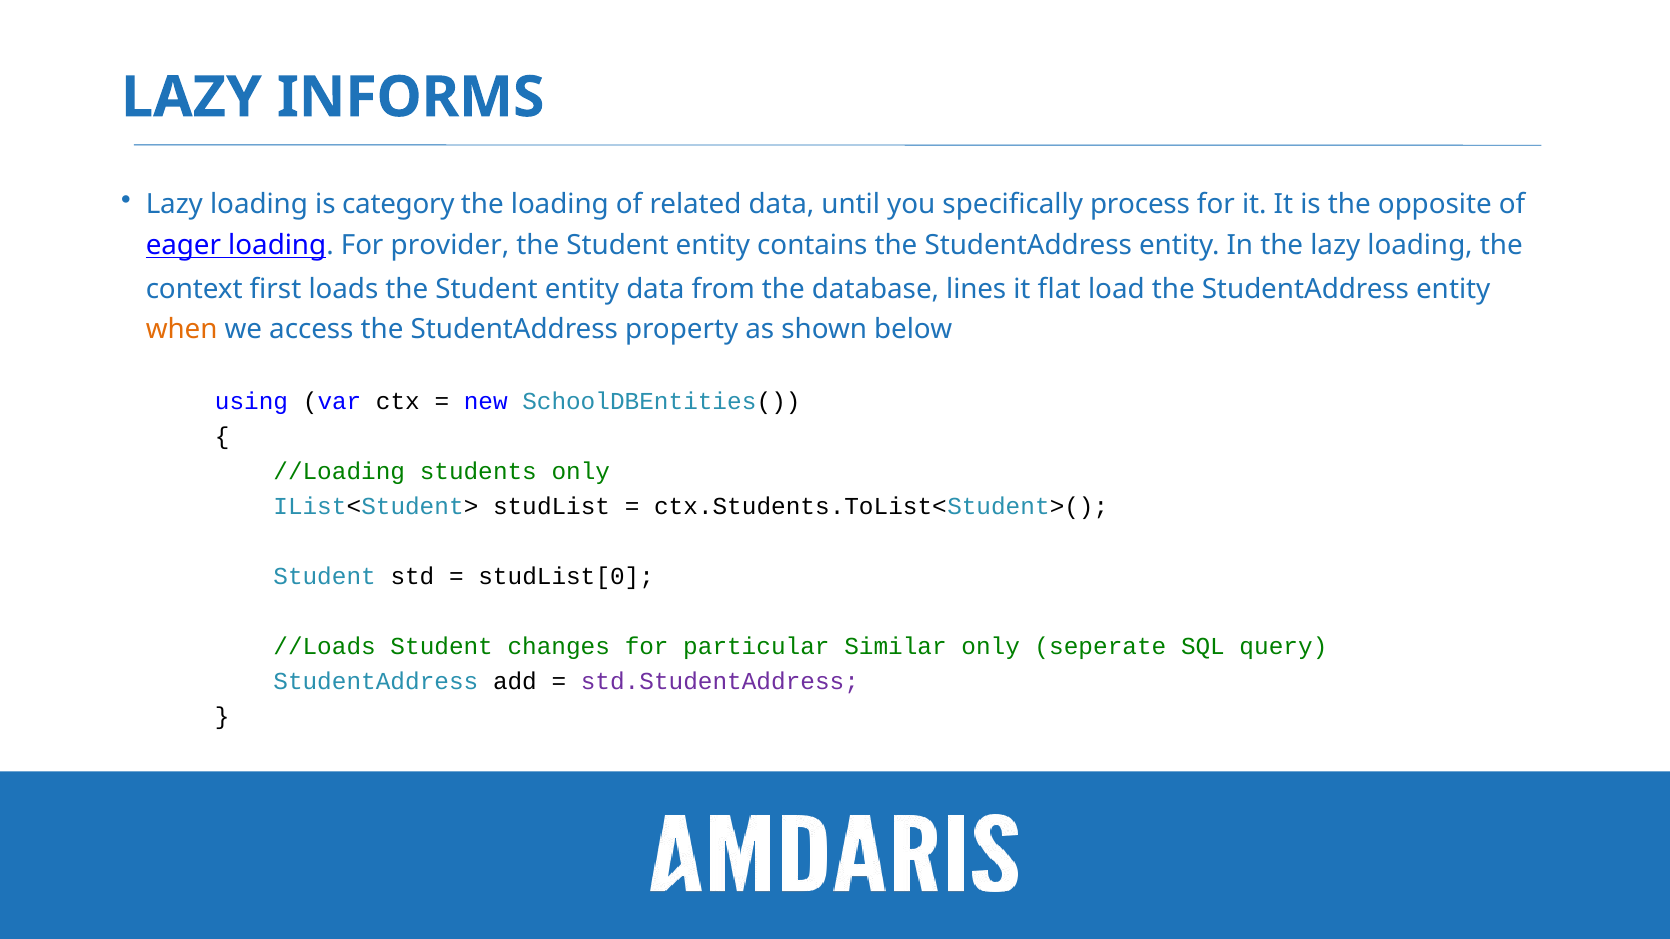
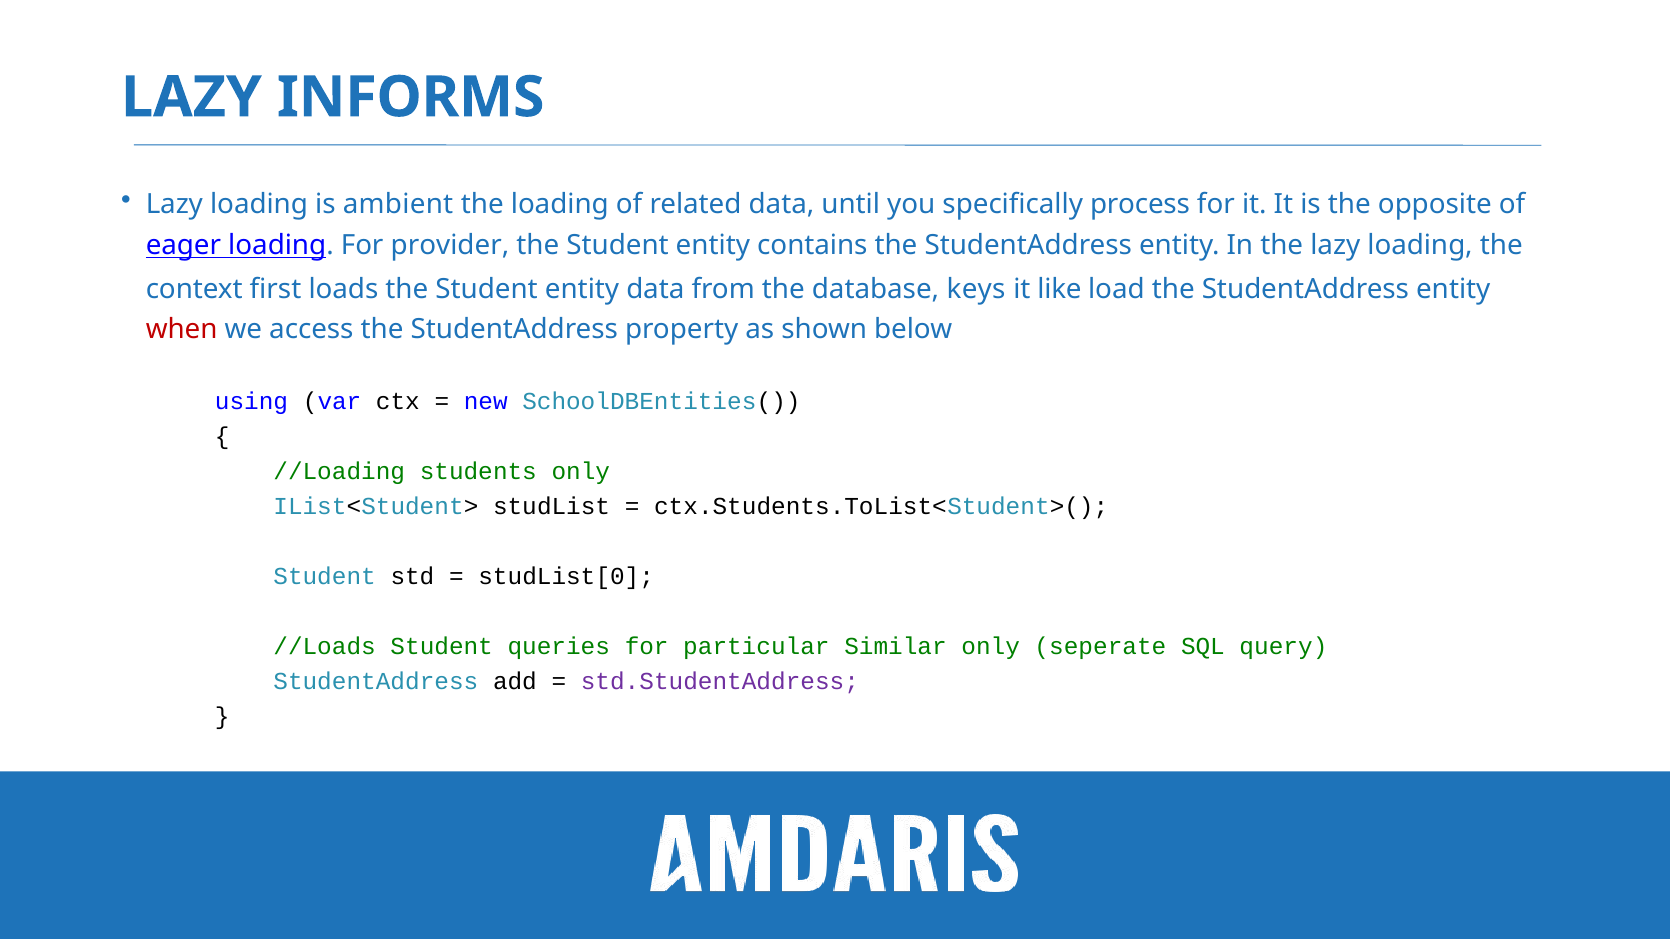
category: category -> ambient
lines: lines -> keys
flat: flat -> like
when colour: orange -> red
changes: changes -> queries
